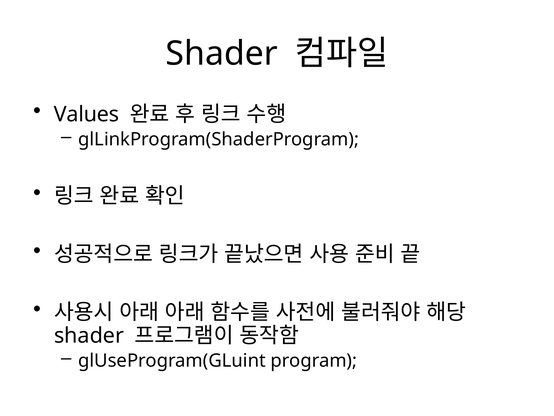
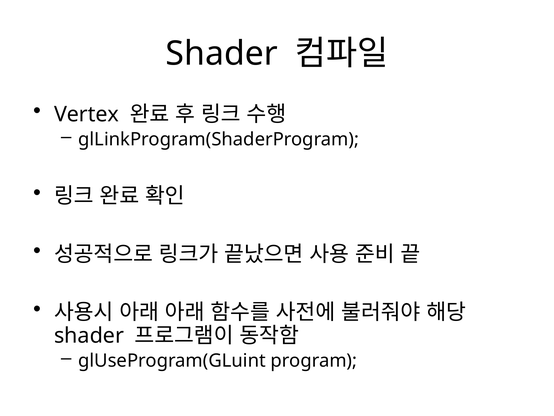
Values: Values -> Vertex
